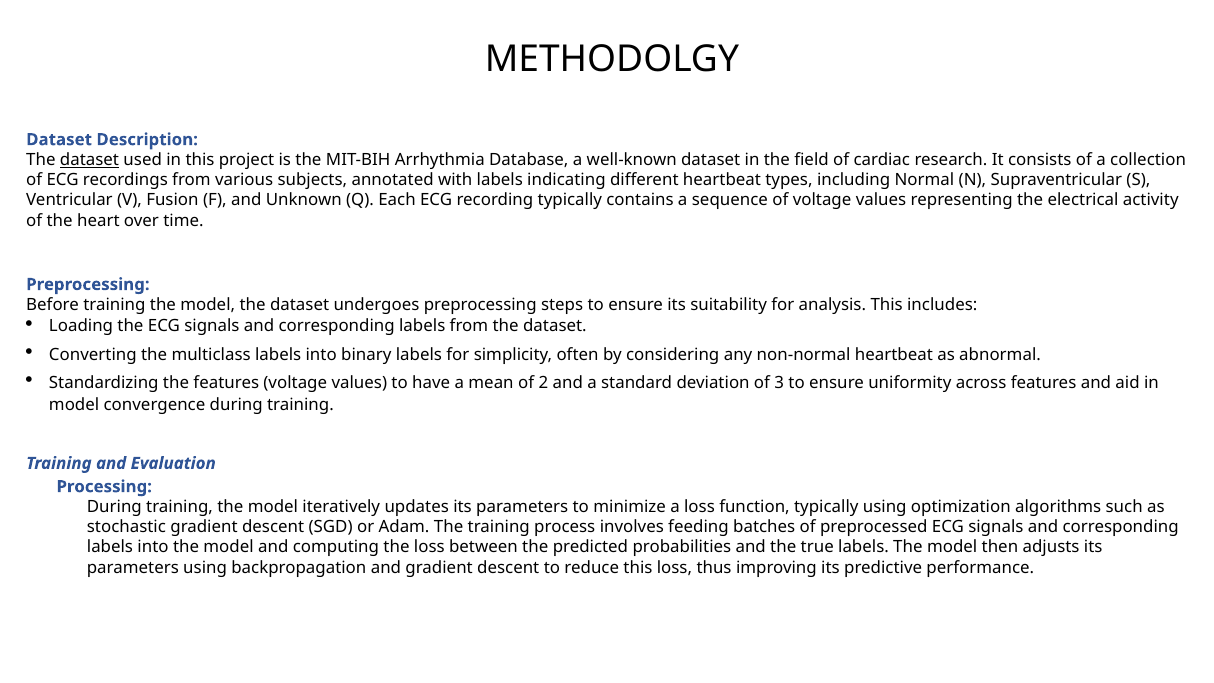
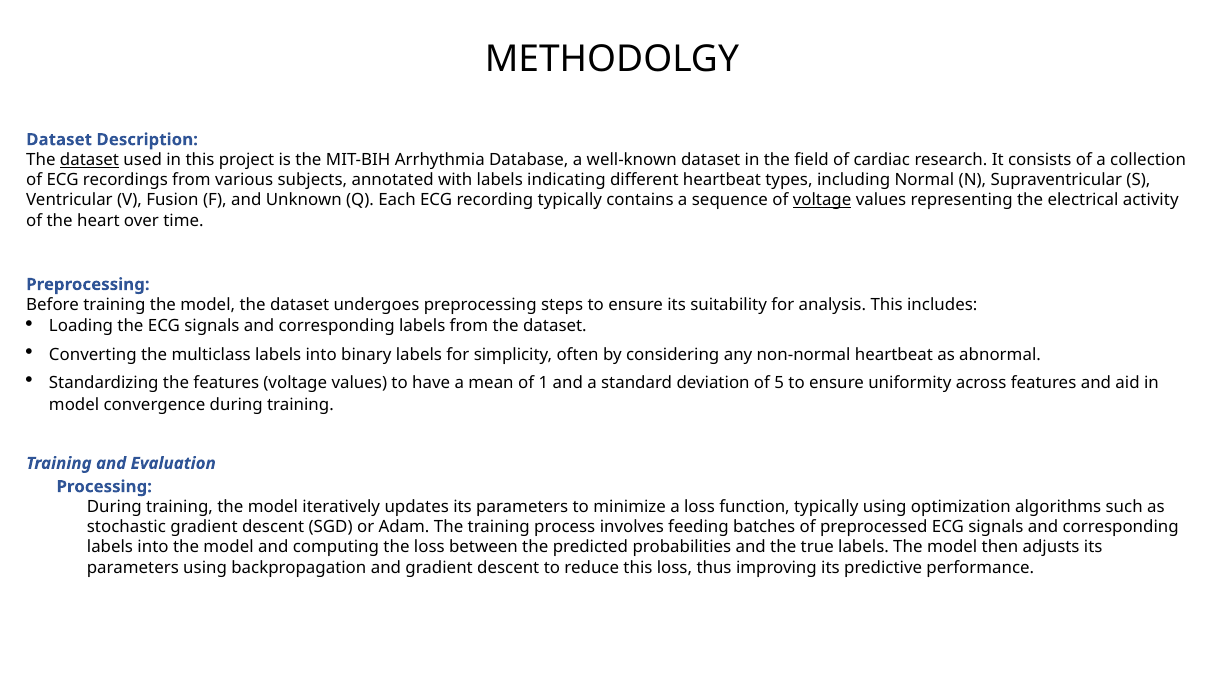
voltage at (822, 200) underline: none -> present
2: 2 -> 1
3: 3 -> 5
